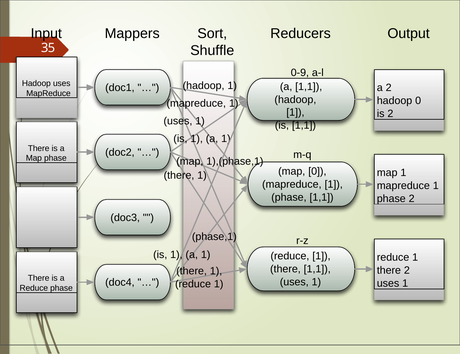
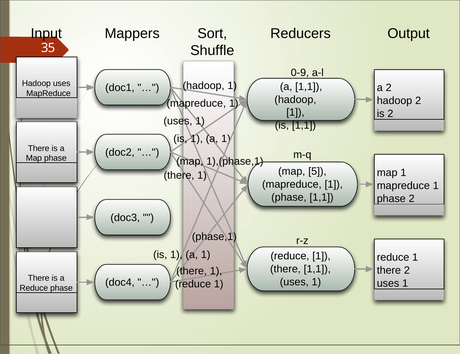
hadoop 0: 0 -> 2
map 0: 0 -> 5
